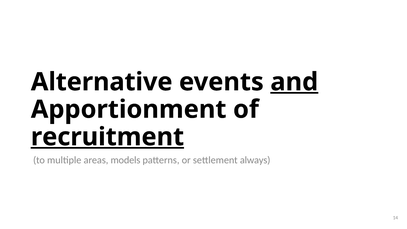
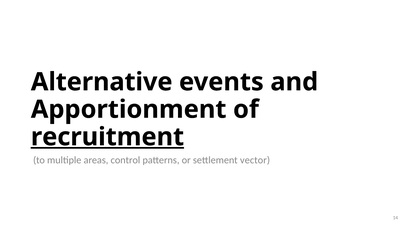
and underline: present -> none
models: models -> control
always: always -> vector
